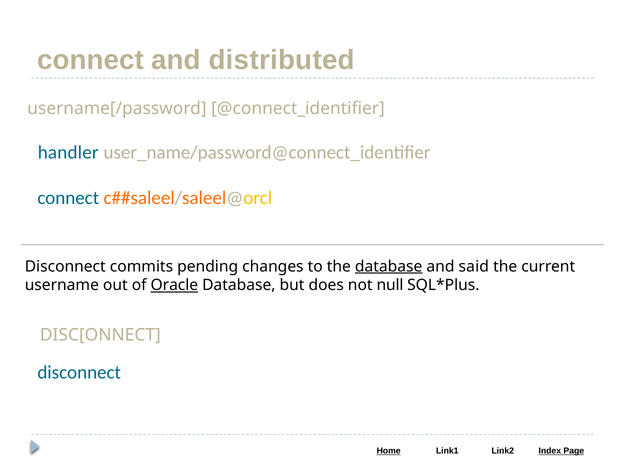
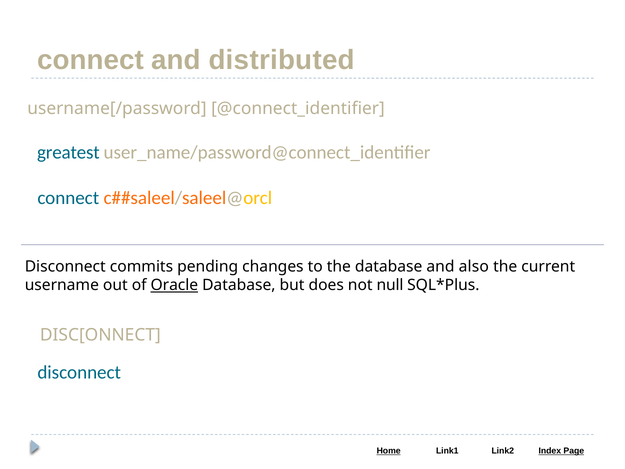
handler: handler -> greatest
database at (389, 266) underline: present -> none
said: said -> also
